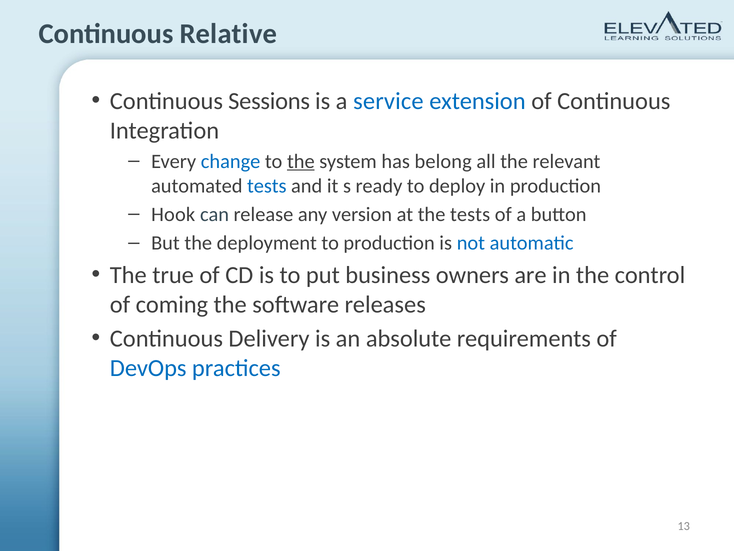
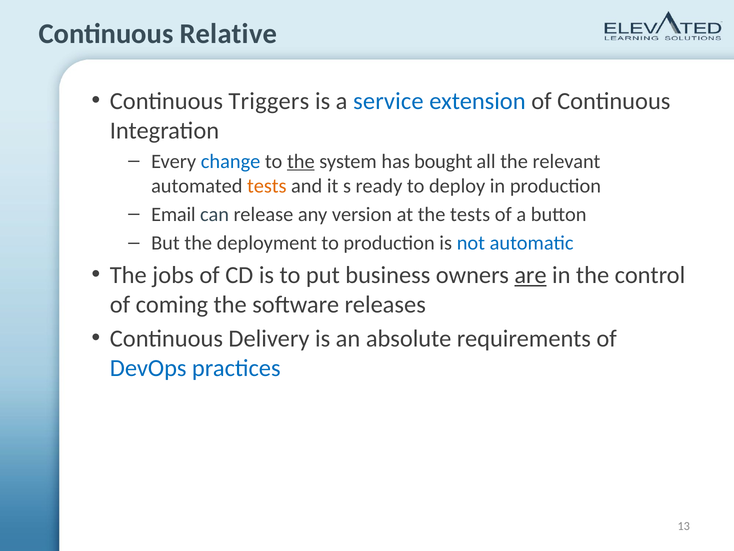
Sessions: Sessions -> Triggers
belong: belong -> bought
tests at (267, 186) colour: blue -> orange
Hook: Hook -> Email
true: true -> jobs
are underline: none -> present
